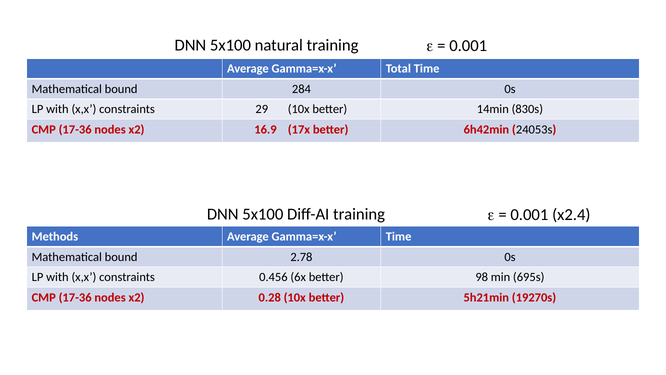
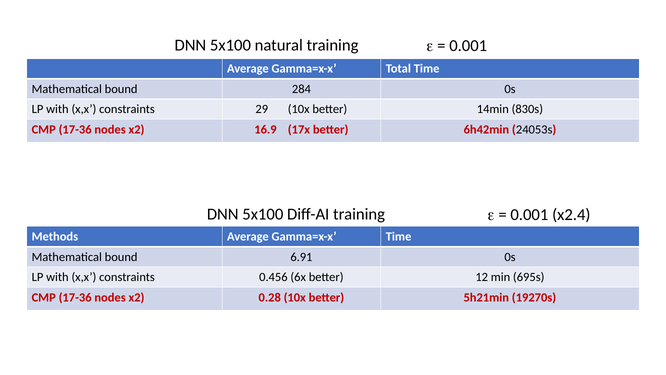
2.78: 2.78 -> 6.91
98: 98 -> 12
